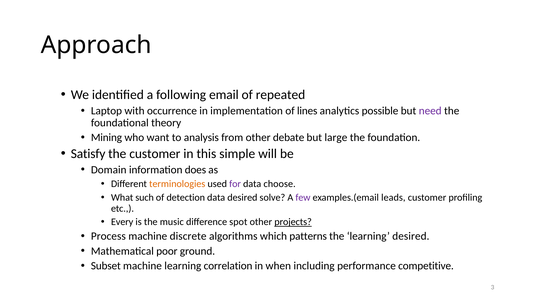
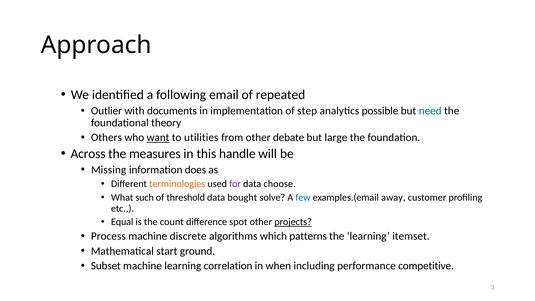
Laptop: Laptop -> Outlier
occurrence: occurrence -> documents
lines: lines -> step
need colour: purple -> blue
Mining: Mining -> Others
want underline: none -> present
analysis: analysis -> utilities
Satisfy: Satisfy -> Across
the customer: customer -> measures
simple: simple -> handle
Domain: Domain -> Missing
detection: detection -> threshold
data desired: desired -> bought
few colour: purple -> blue
leads: leads -> away
Every: Every -> Equal
music: music -> count
learning desired: desired -> itemset
poor: poor -> start
